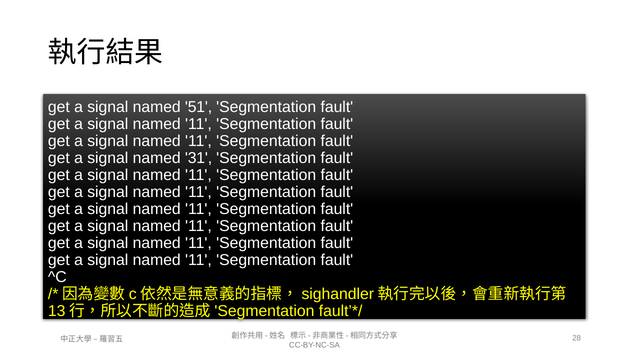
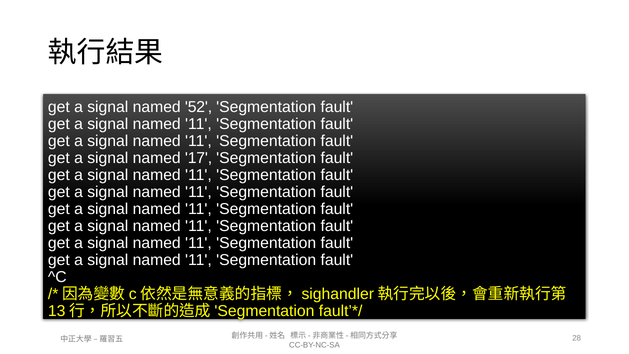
51: 51 -> 52
31: 31 -> 17
